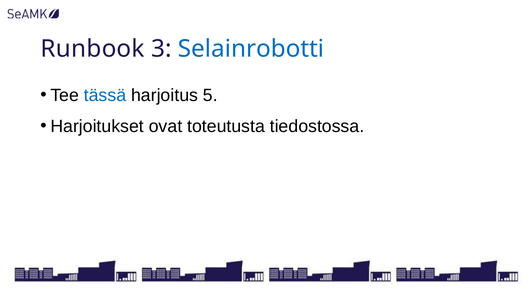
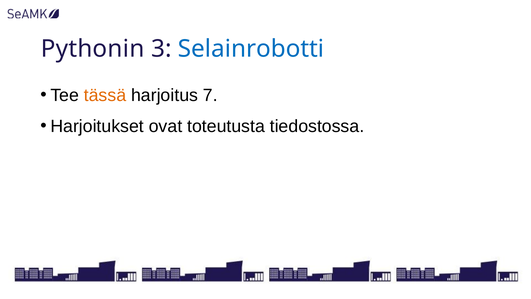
Runbook: Runbook -> Pythonin
tässä colour: blue -> orange
5: 5 -> 7
